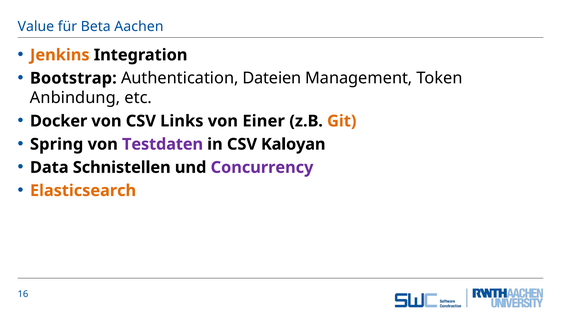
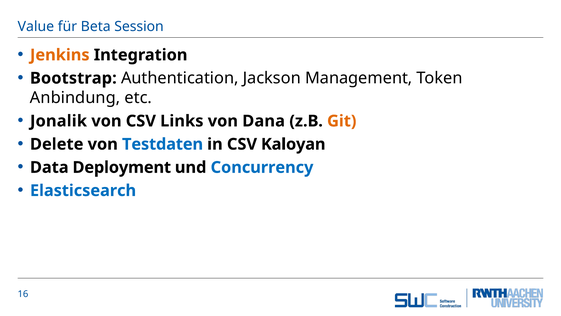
Aachen: Aachen -> Session
Dateien: Dateien -> Jackson
Docker: Docker -> Jonalik
Einer: Einer -> Dana
Spring: Spring -> Delete
Testdaten colour: purple -> blue
Schnistellen: Schnistellen -> Deployment
Concurrency colour: purple -> blue
Elasticsearch colour: orange -> blue
